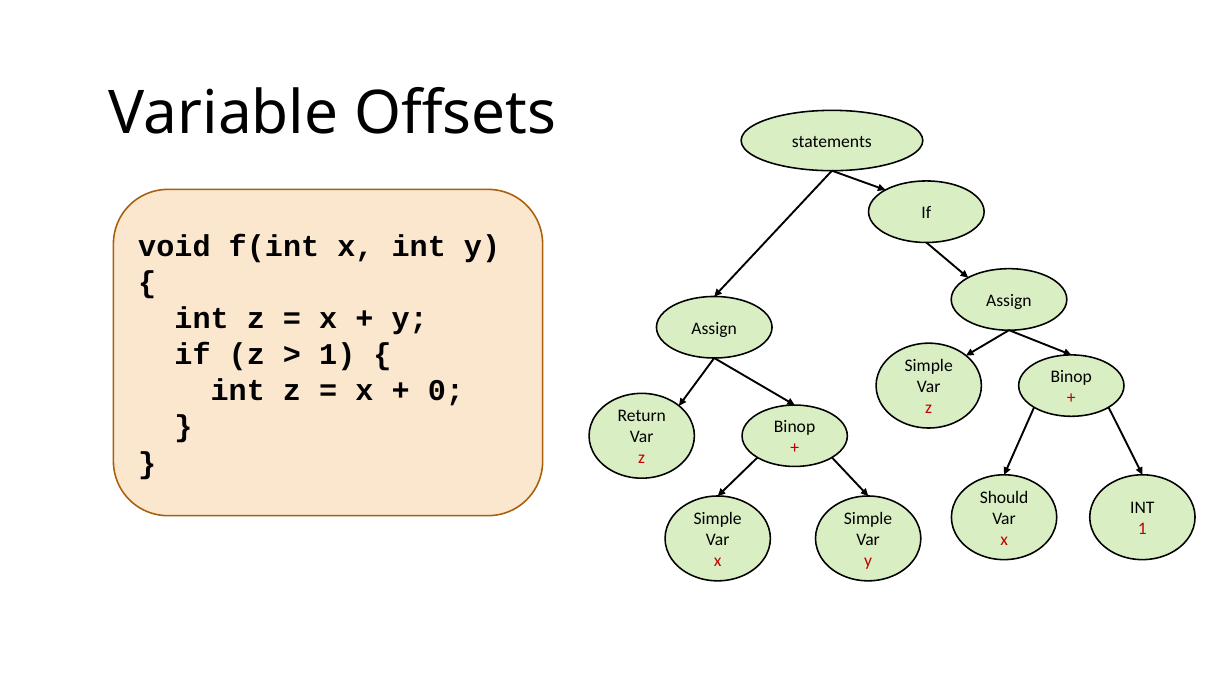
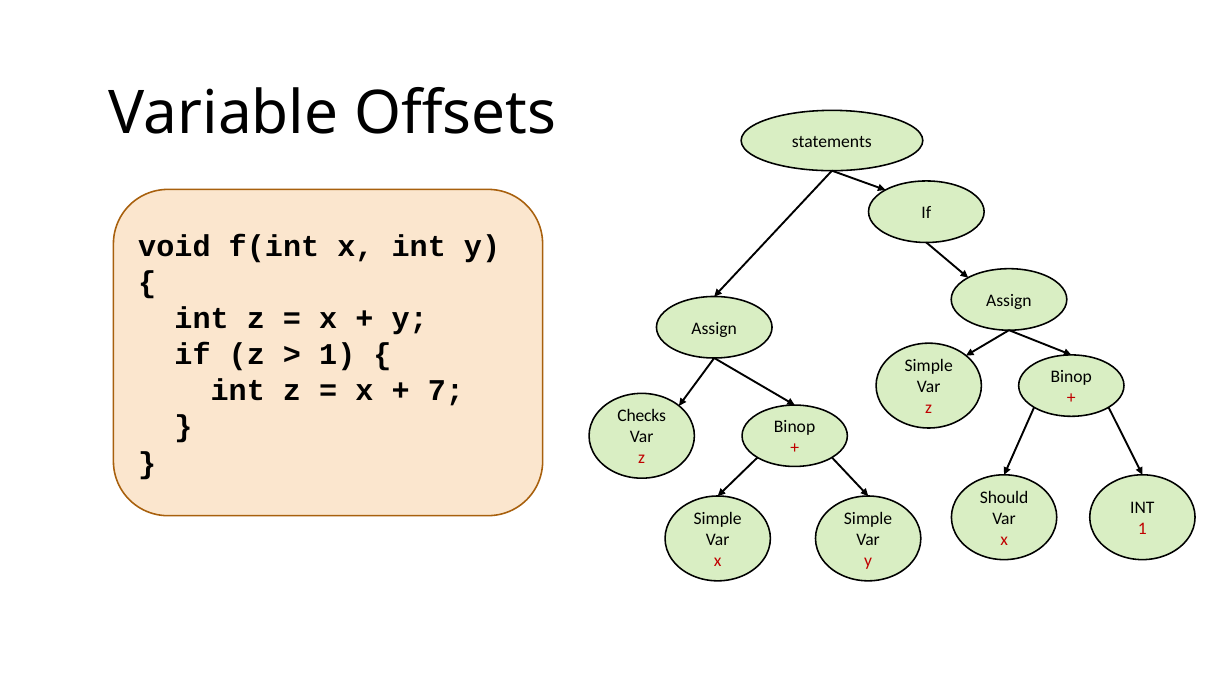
0: 0 -> 7
Return: Return -> Checks
